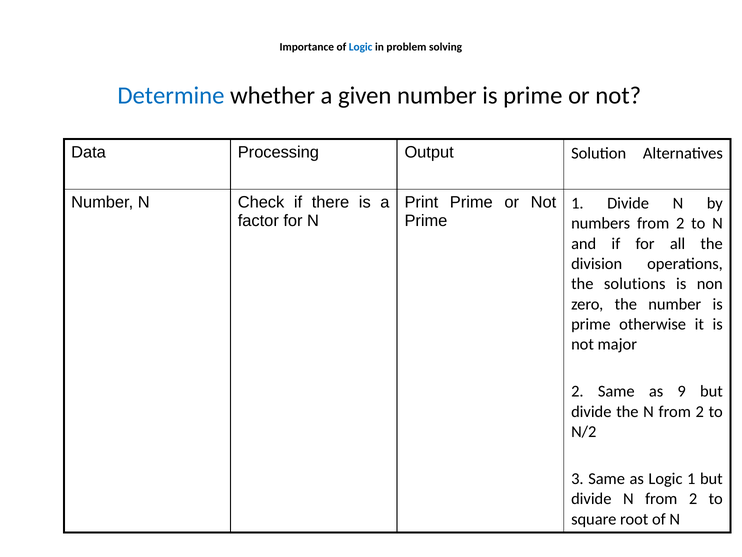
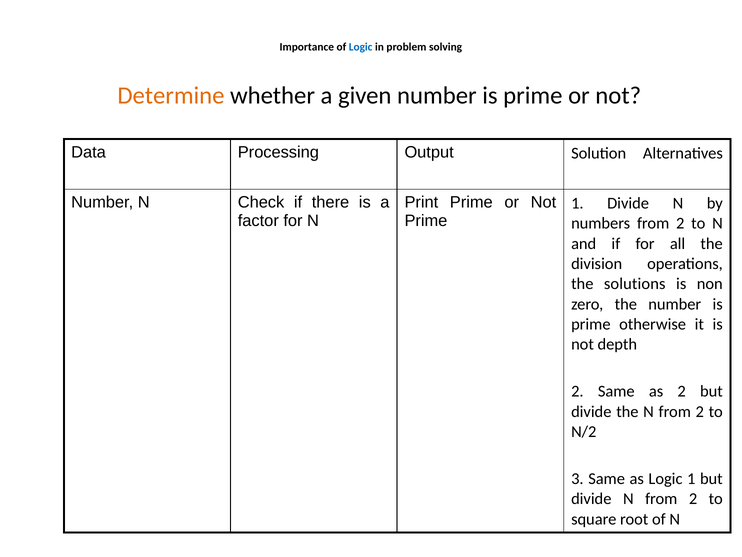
Determine colour: blue -> orange
major: major -> depth
as 9: 9 -> 2
